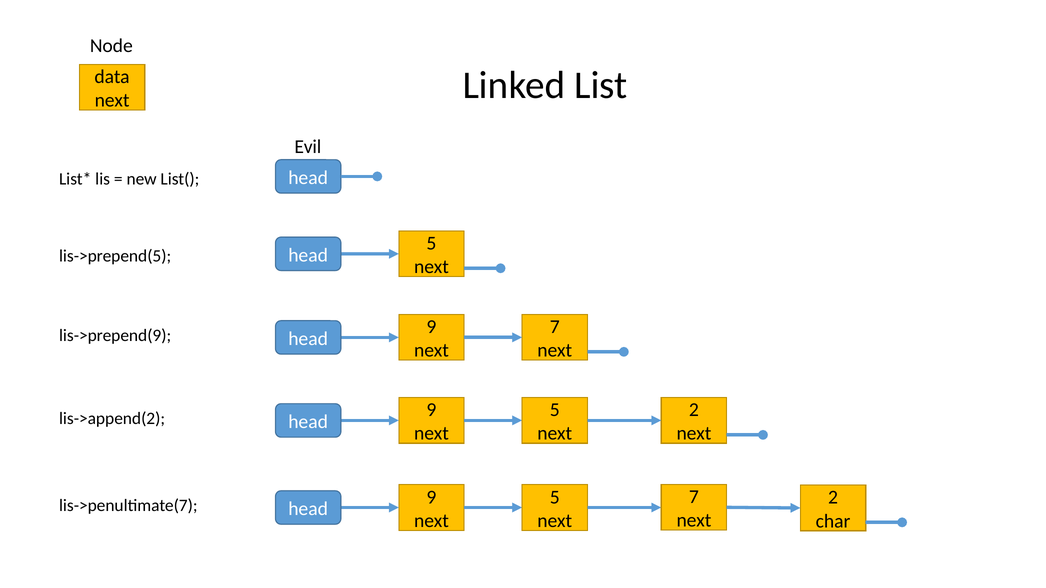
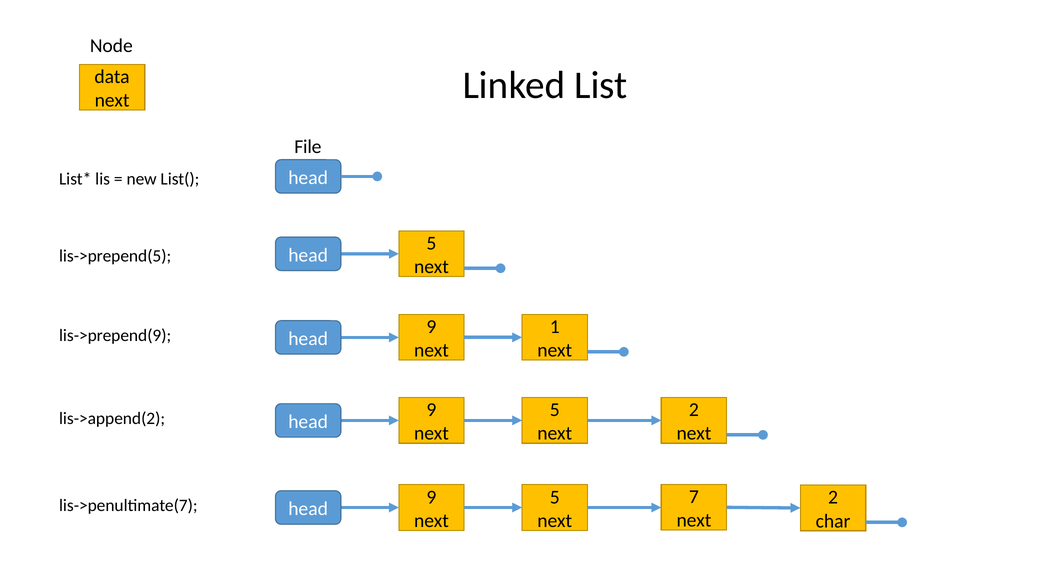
Evil: Evil -> File
lis->prepend(9 7: 7 -> 1
